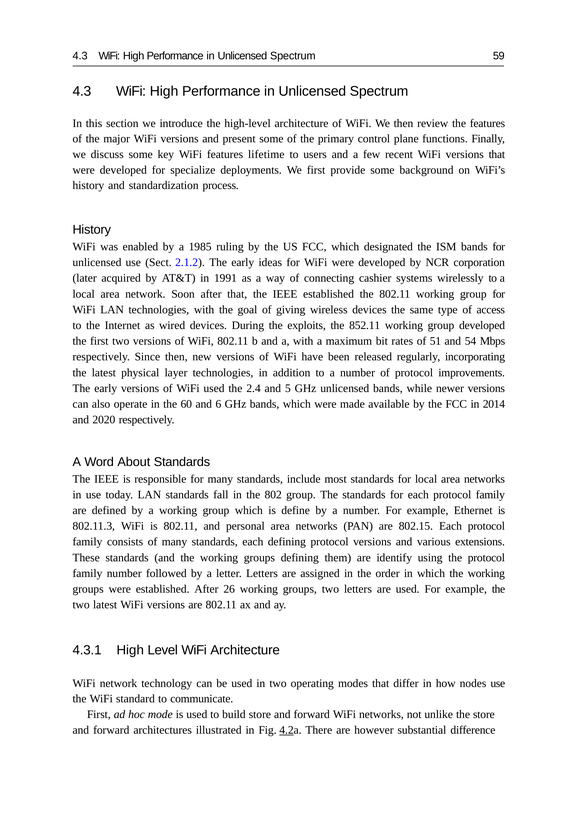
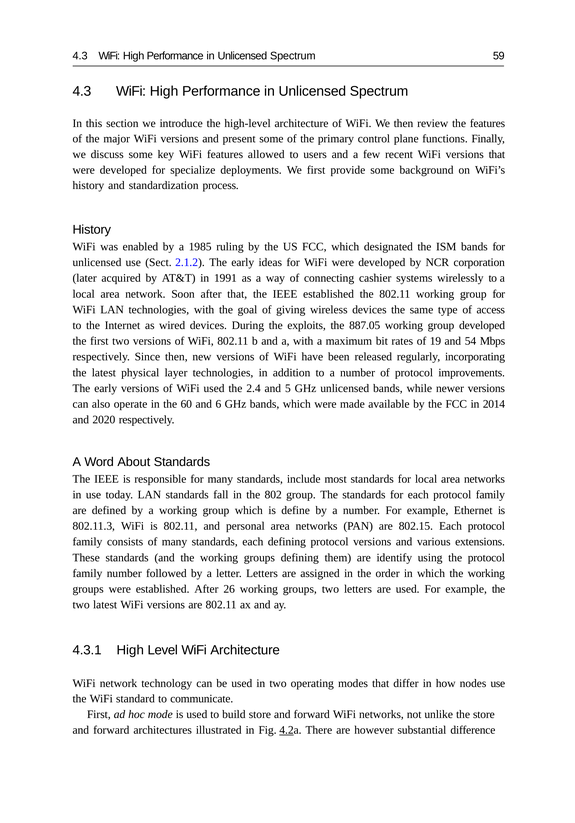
lifetime: lifetime -> allowed
852.11: 852.11 -> 887.05
51: 51 -> 19
